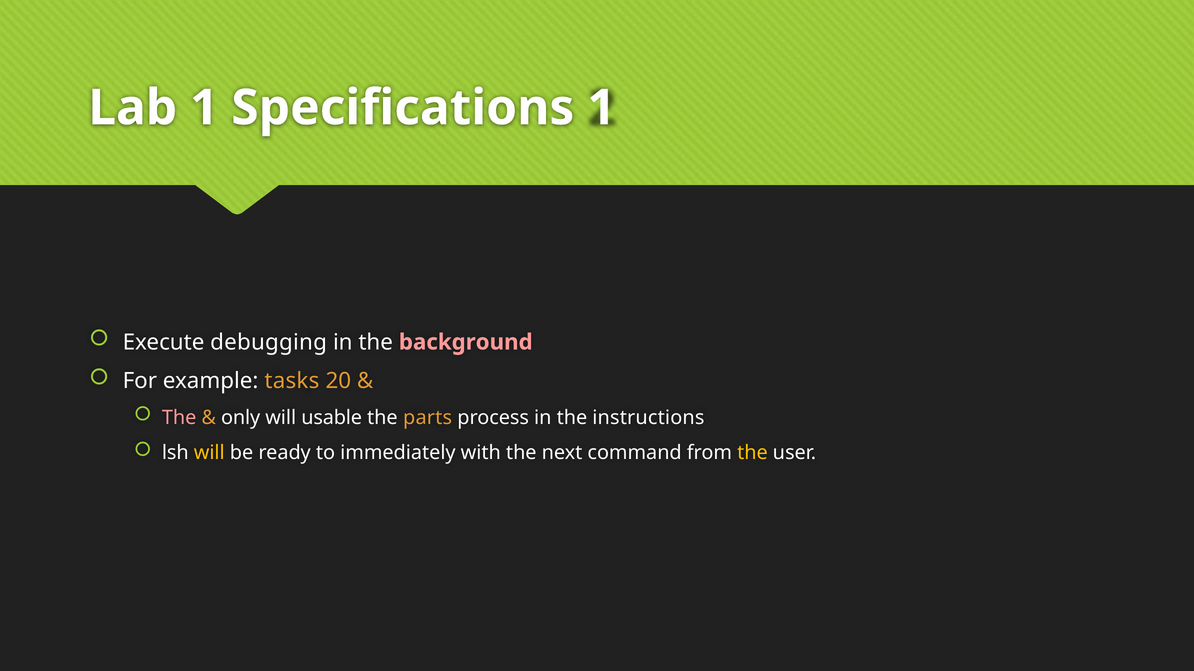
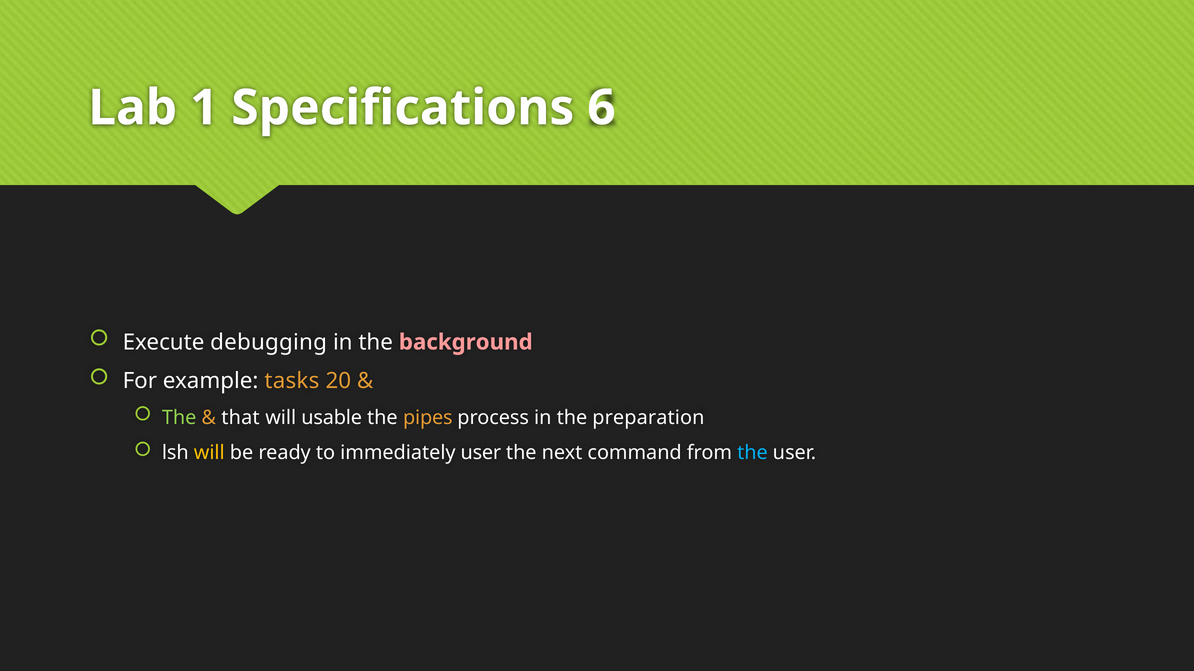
Specifications 1: 1 -> 6
The at (179, 418) colour: pink -> light green
only: only -> that
parts: parts -> pipes
instructions: instructions -> preparation
immediately with: with -> user
the at (752, 453) colour: yellow -> light blue
